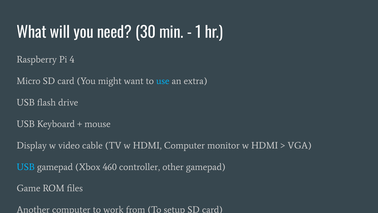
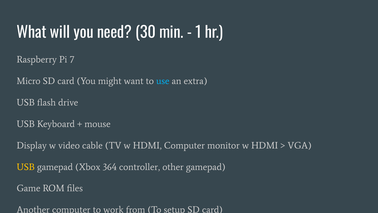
4: 4 -> 7
USB at (26, 167) colour: light blue -> yellow
460: 460 -> 364
